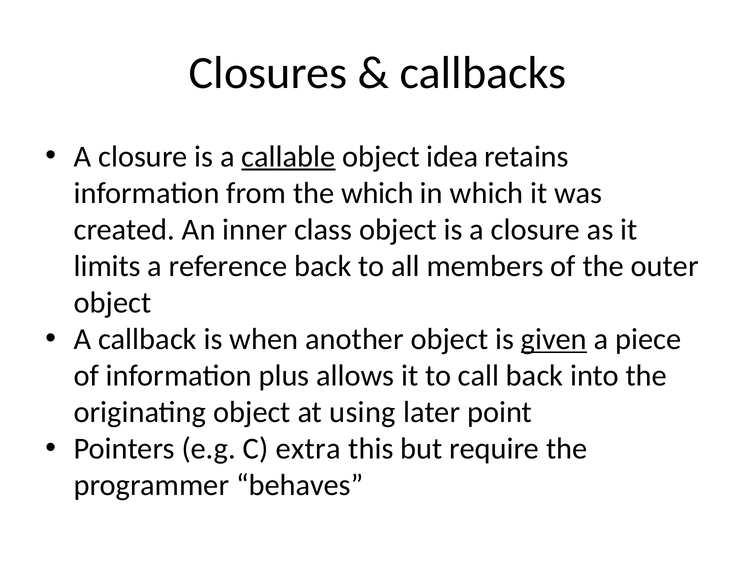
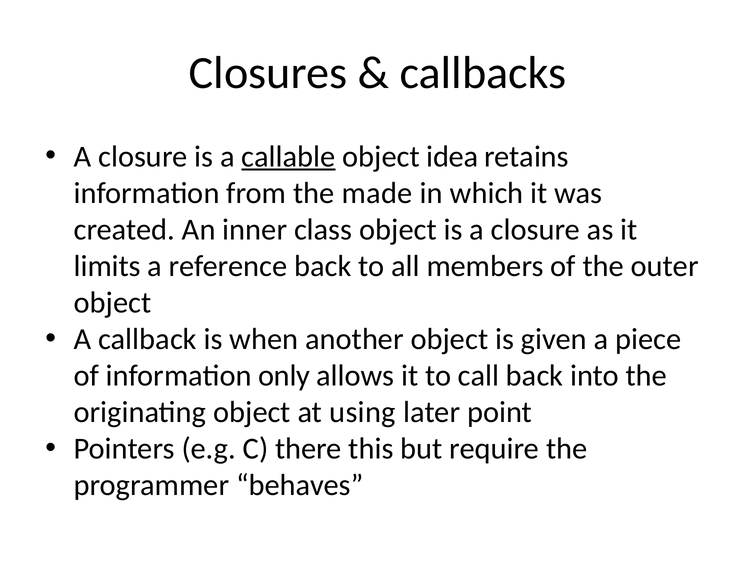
the which: which -> made
given underline: present -> none
plus: plus -> only
extra: extra -> there
